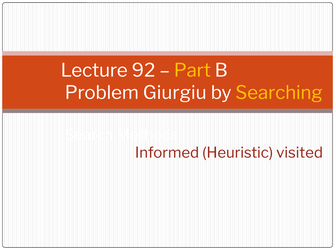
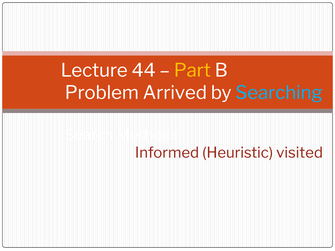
92: 92 -> 44
Giurgiu: Giurgiu -> Arrived
Searching colour: yellow -> light blue
